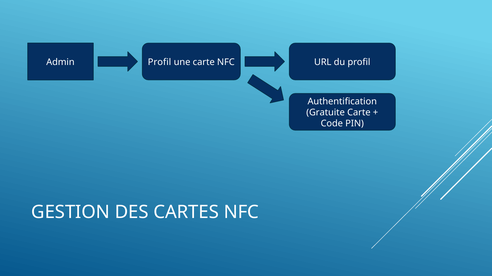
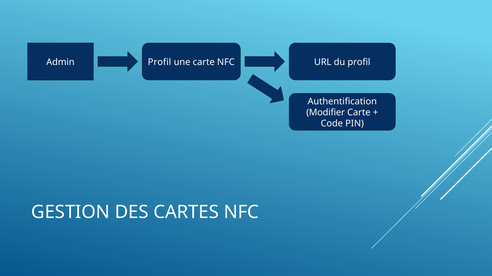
Gratuite: Gratuite -> Modifier
